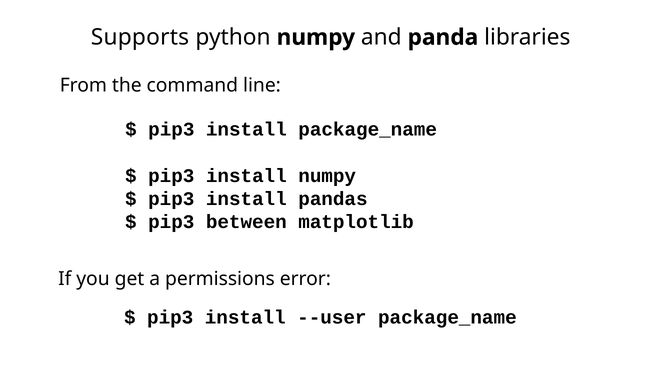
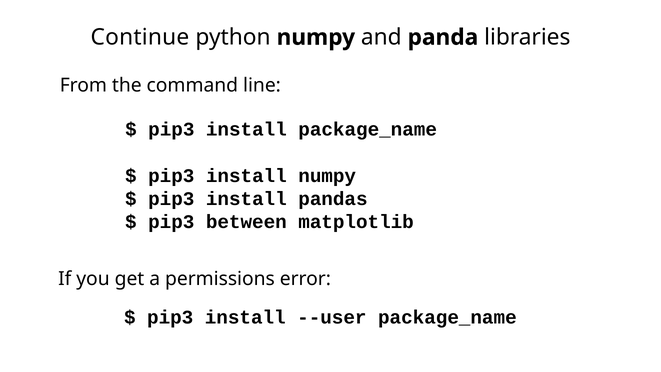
Supports: Supports -> Continue
